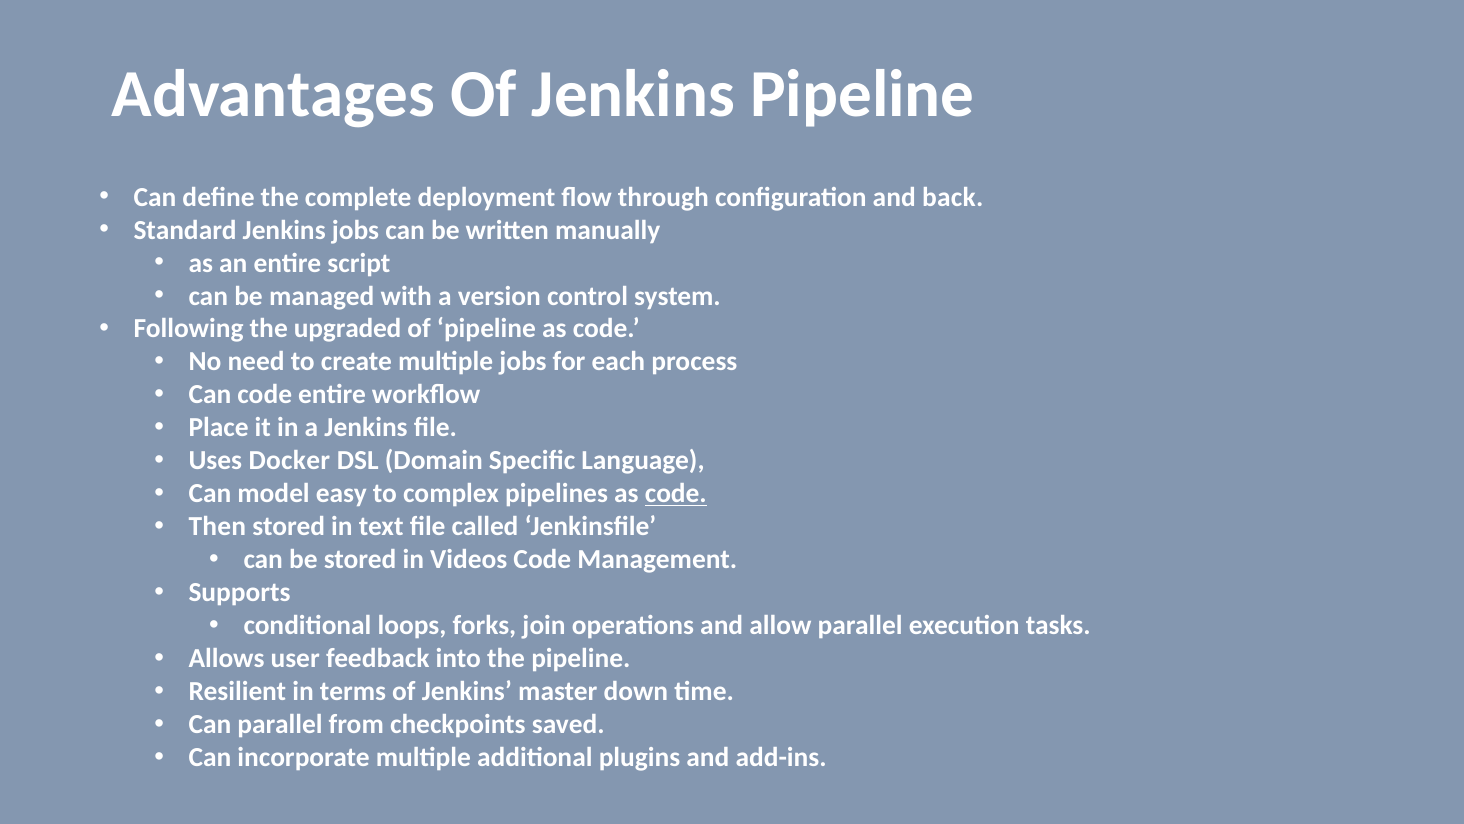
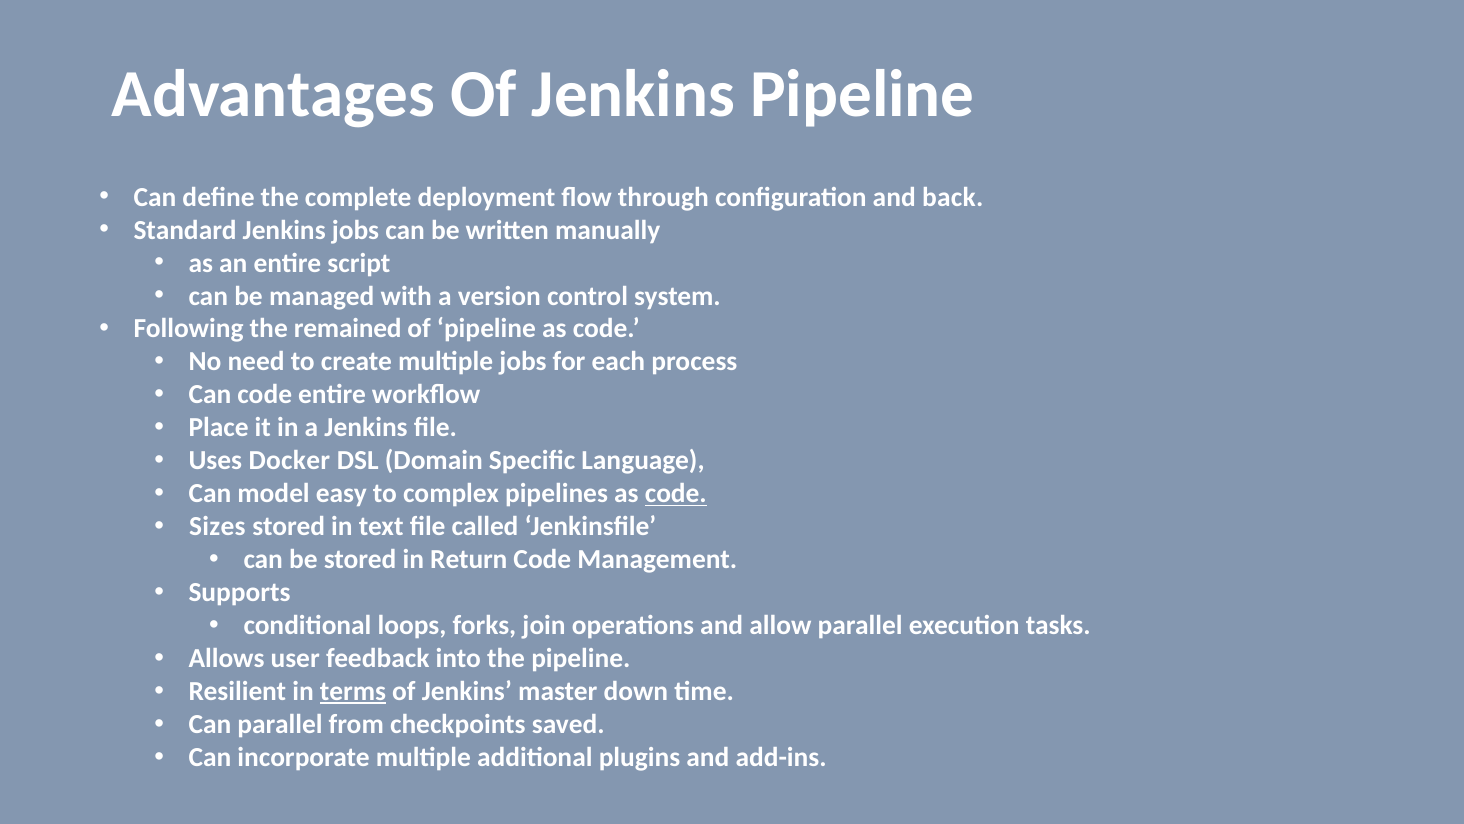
upgraded: upgraded -> remained
Then: Then -> Sizes
Videos: Videos -> Return
terms underline: none -> present
